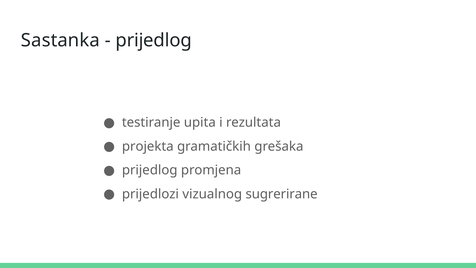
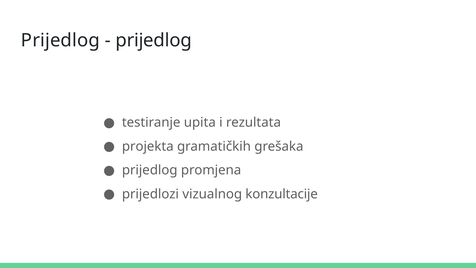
Sastanka at (60, 40): Sastanka -> Prijedlog
sugrerirane: sugrerirane -> konzultacije
